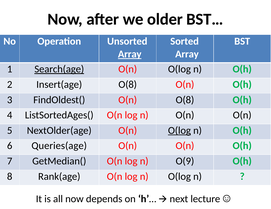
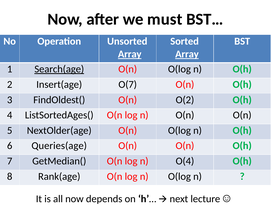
older: older -> must
Array at (187, 54) underline: none -> present
Insert(age O(8: O(8 -> O(7
O(n O(8: O(8 -> O(2
O(log at (179, 131) underline: present -> none
O(9: O(9 -> O(4
